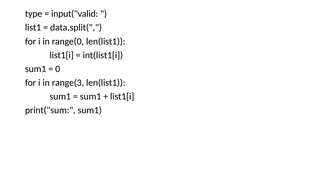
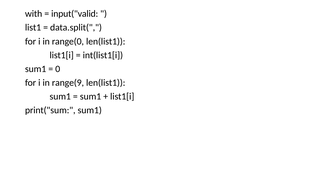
type: type -> with
range(3: range(3 -> range(9
